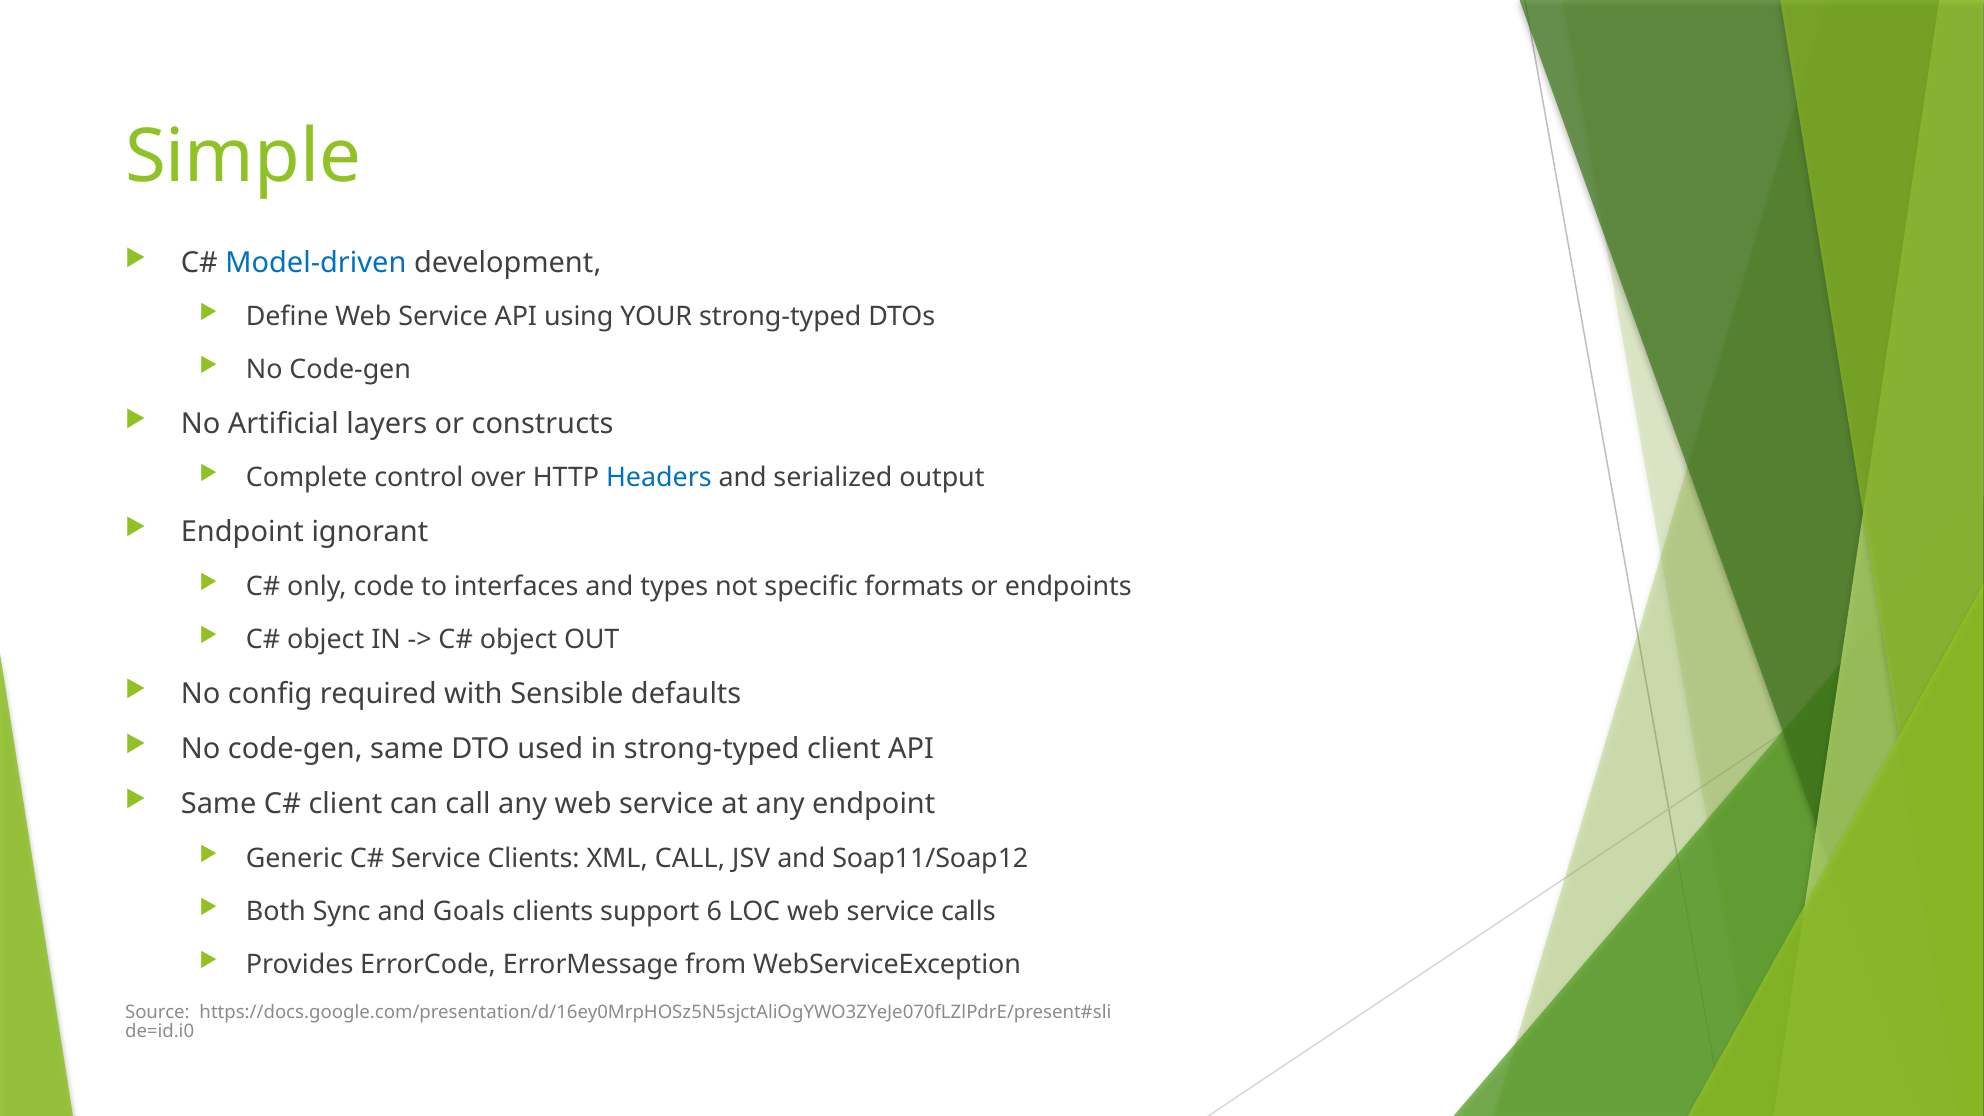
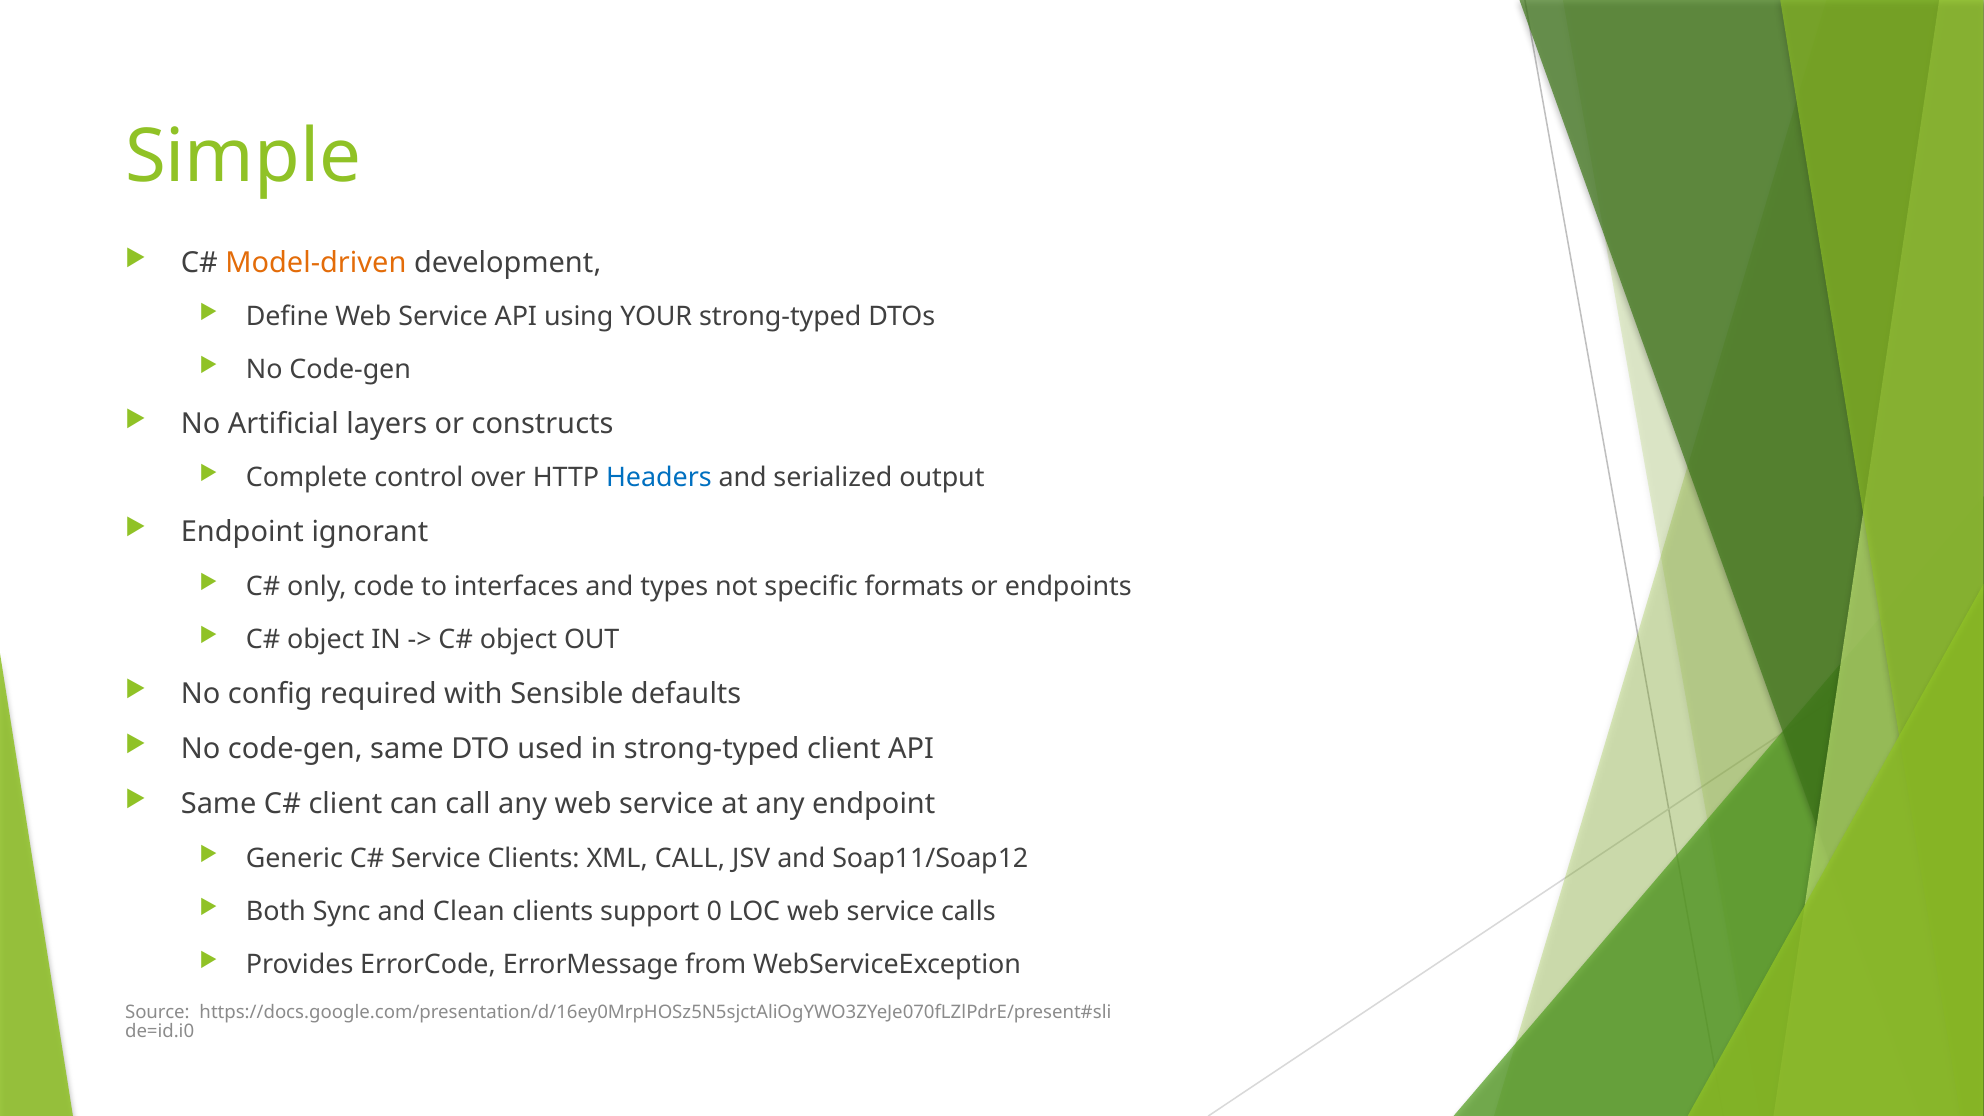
Model-driven colour: blue -> orange
Goals: Goals -> Clean
6: 6 -> 0
